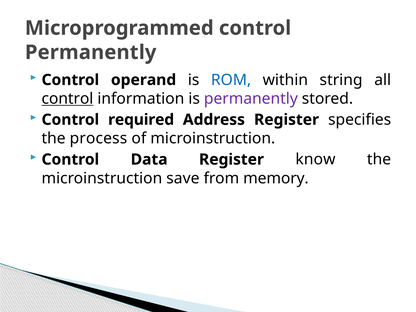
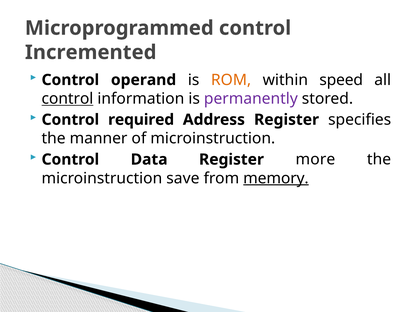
Permanently at (91, 52): Permanently -> Incremented
ROM colour: blue -> orange
string: string -> speed
process: process -> manner
know: know -> more
memory underline: none -> present
